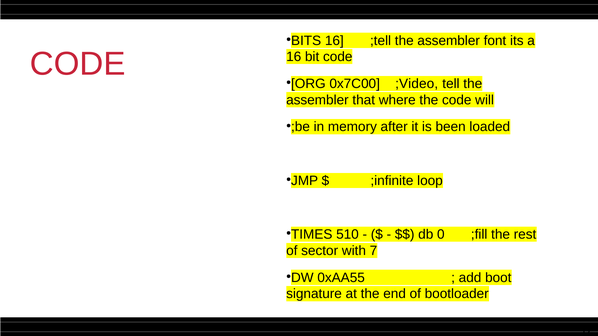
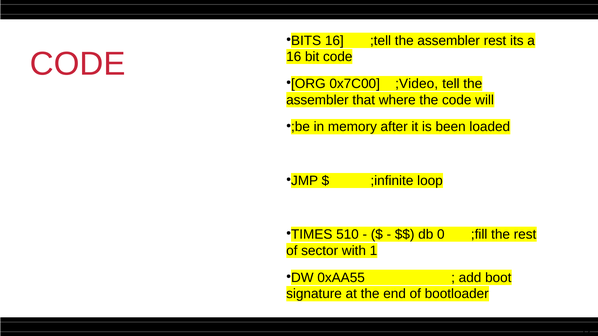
assembler font: font -> rest
7: 7 -> 1
